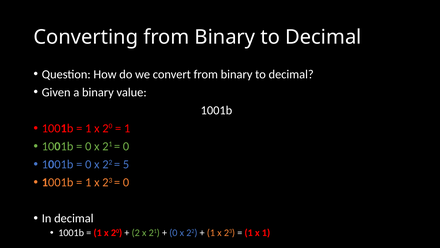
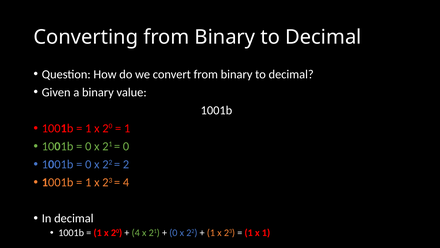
5: 5 -> 2
0 at (126, 182): 0 -> 4
2 at (136, 232): 2 -> 4
